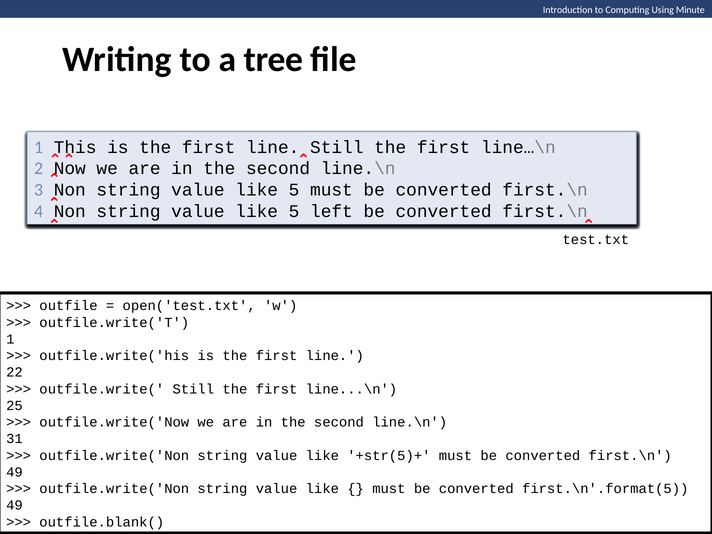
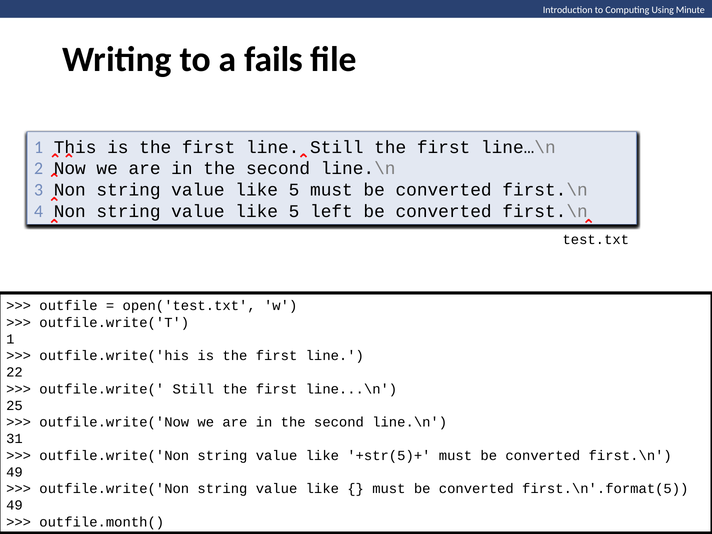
tree: tree -> fails
outfile.blank(: outfile.blank( -> outfile.month(
